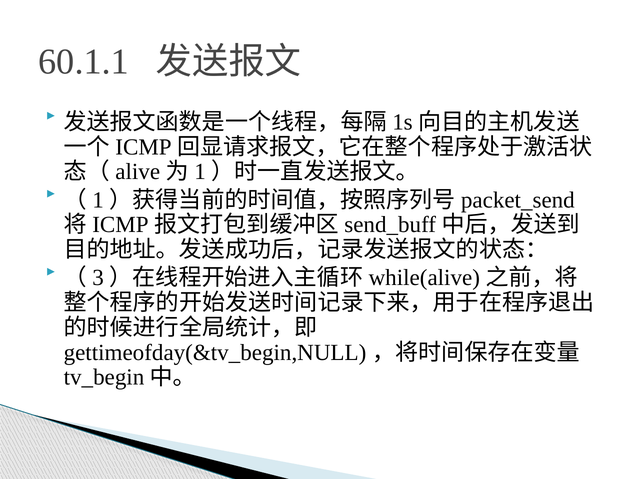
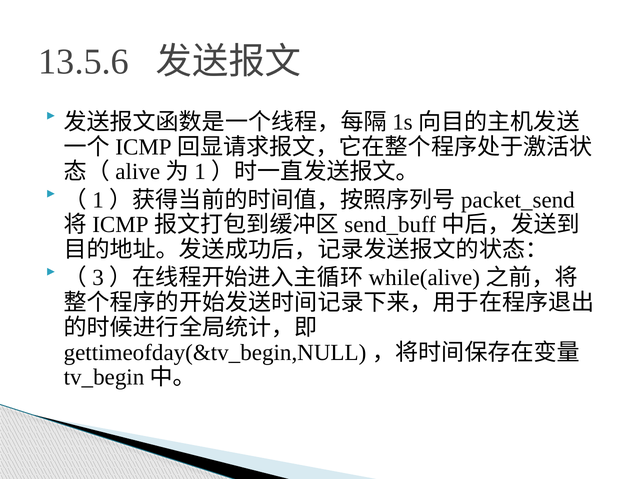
60.1.1: 60.1.1 -> 13.5.6
